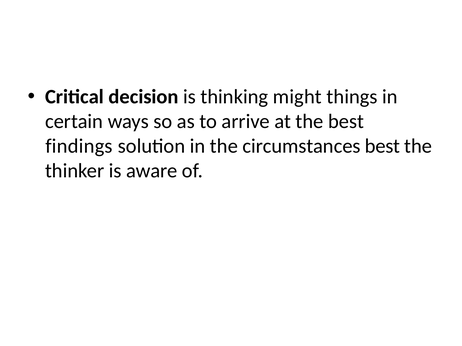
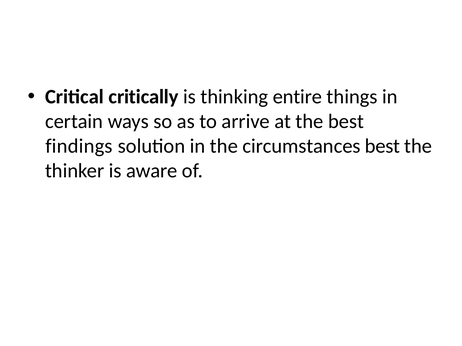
decision: decision -> critically
might: might -> entire
